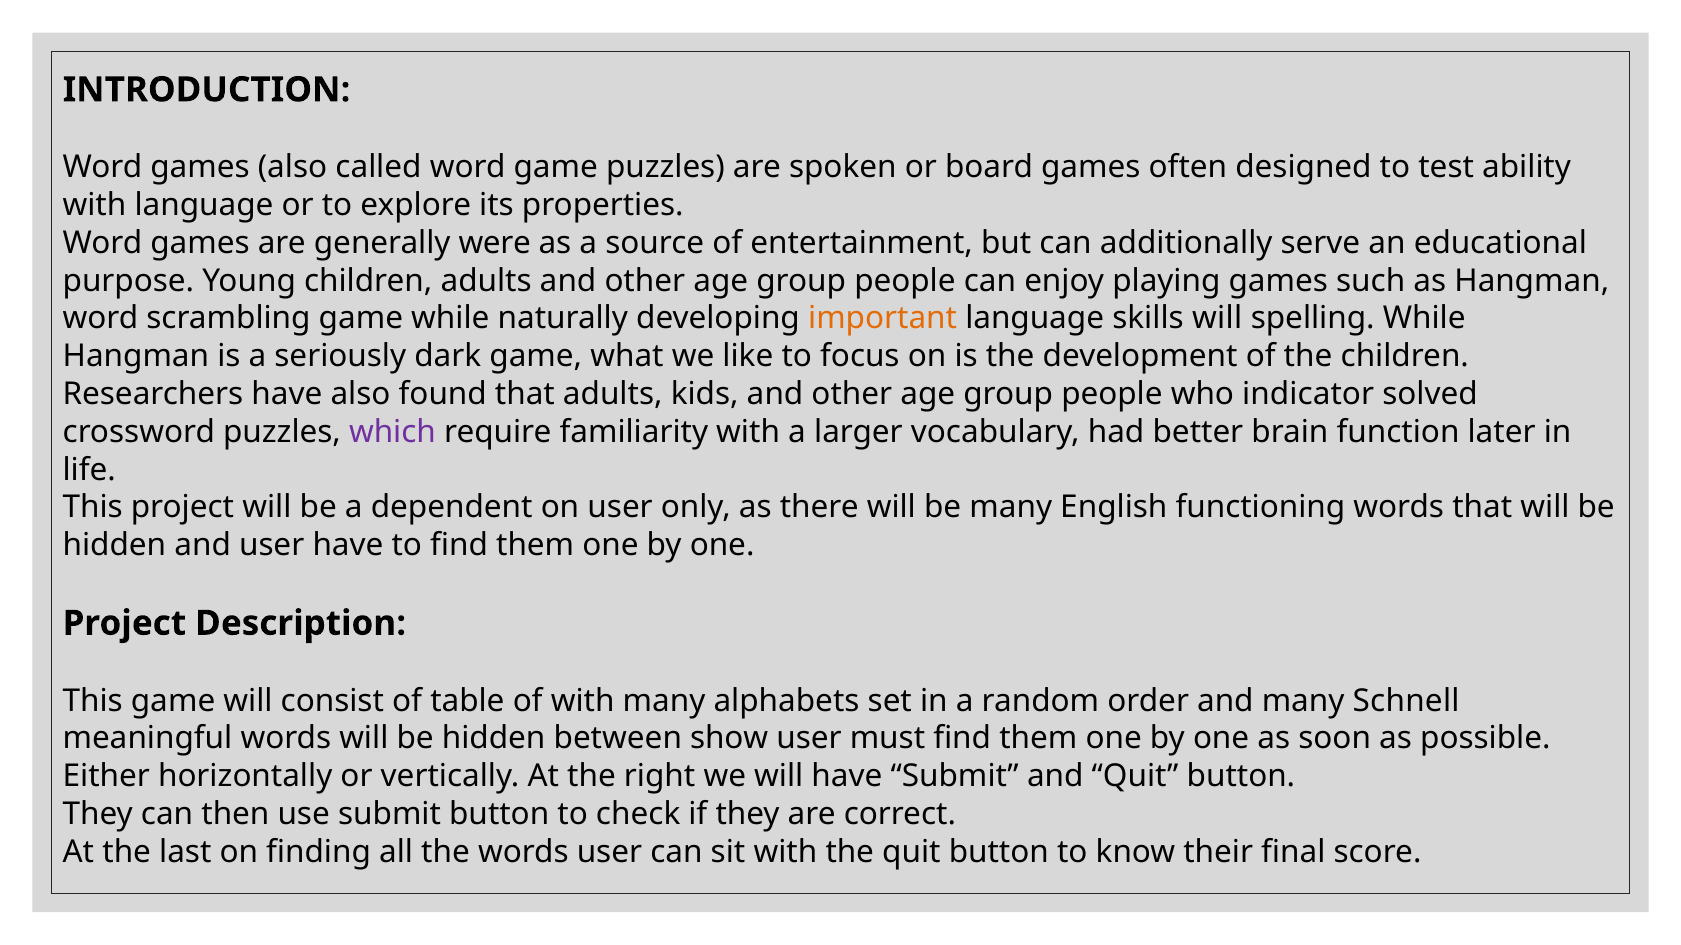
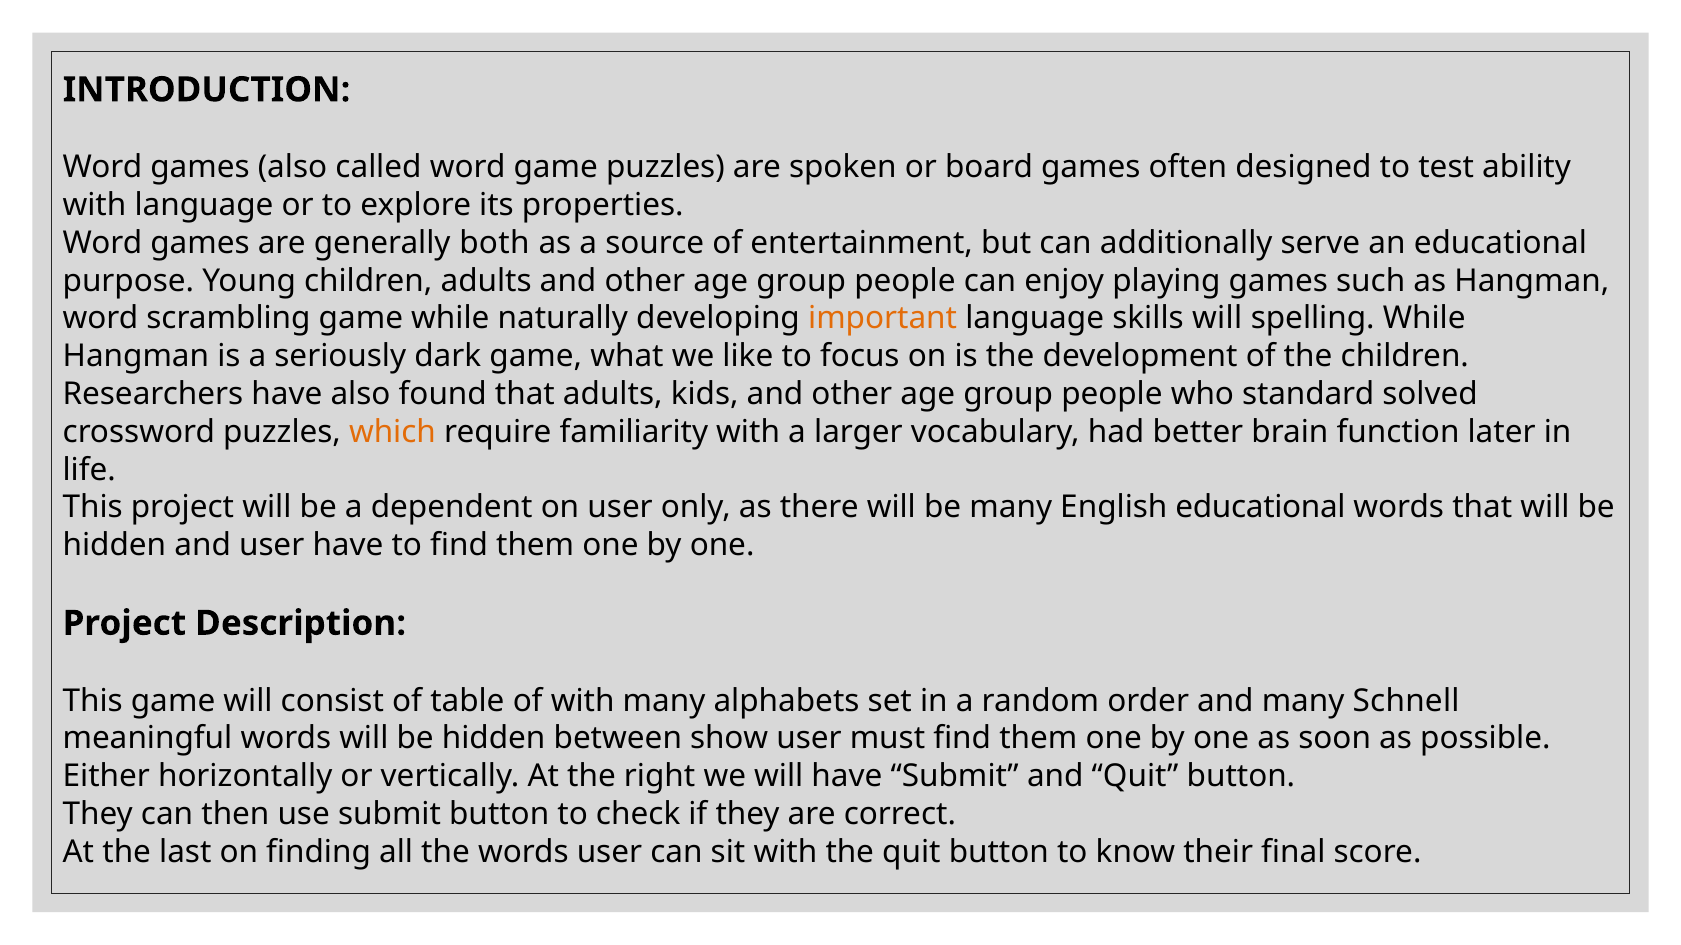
were: were -> both
indicator: indicator -> standard
which colour: purple -> orange
English functioning: functioning -> educational
